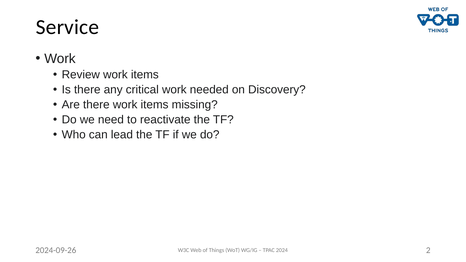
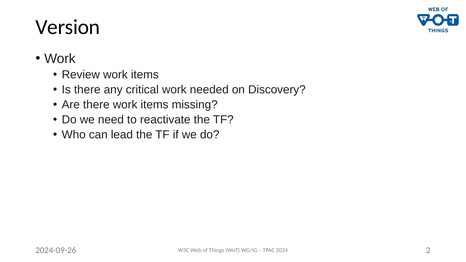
Service: Service -> Version
